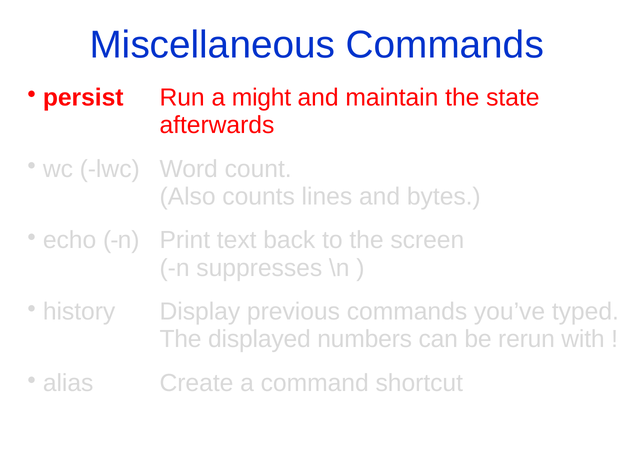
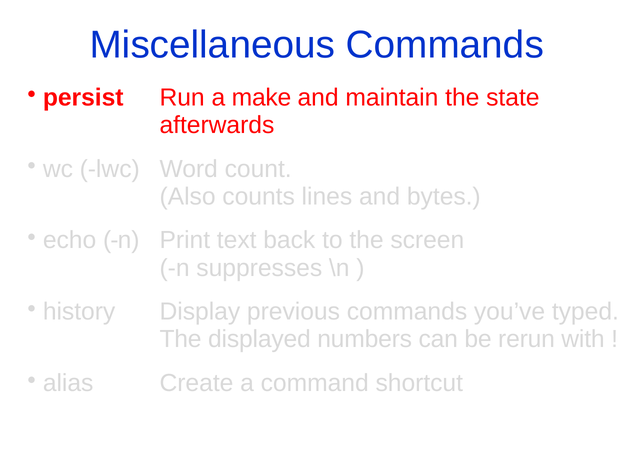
might: might -> make
